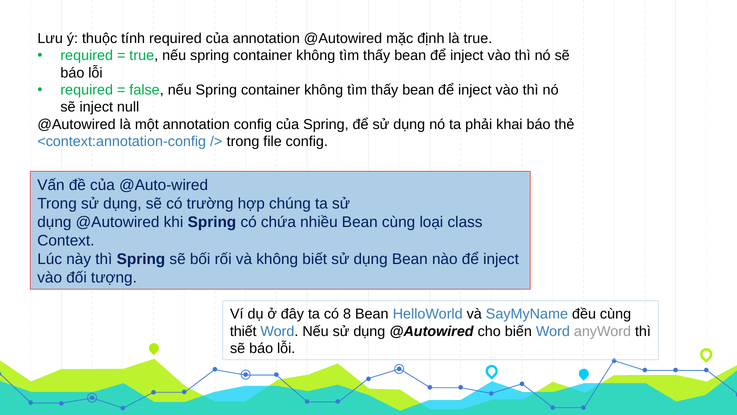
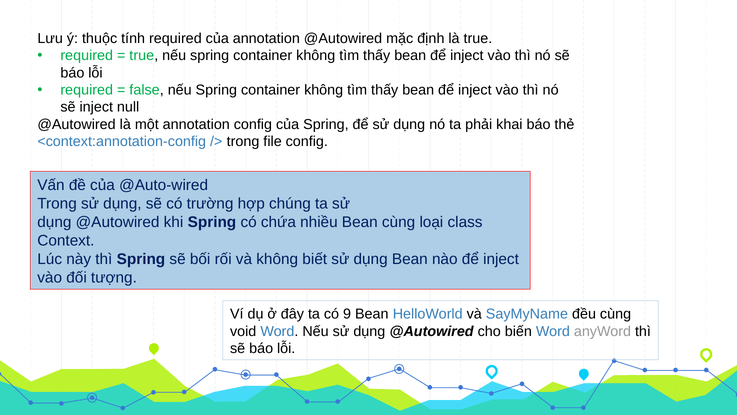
8: 8 -> 9
thiết: thiết -> void
